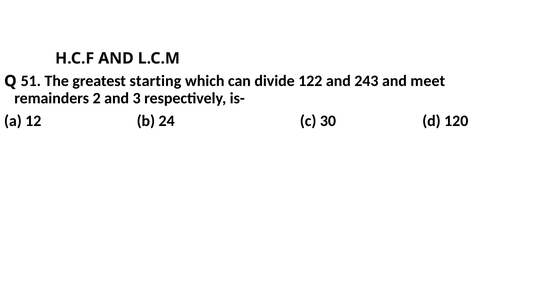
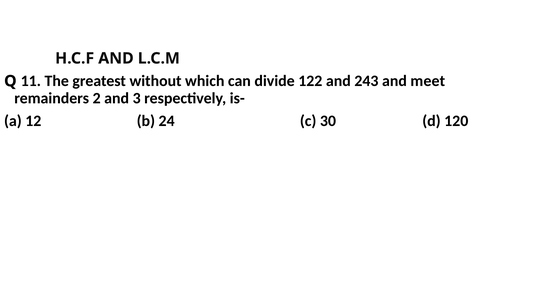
51: 51 -> 11
starting: starting -> without
